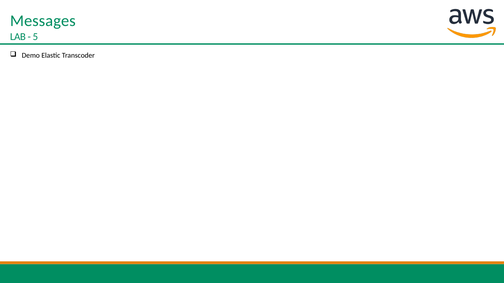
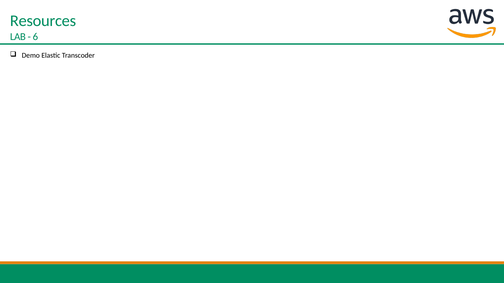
Messages: Messages -> Resources
5: 5 -> 6
